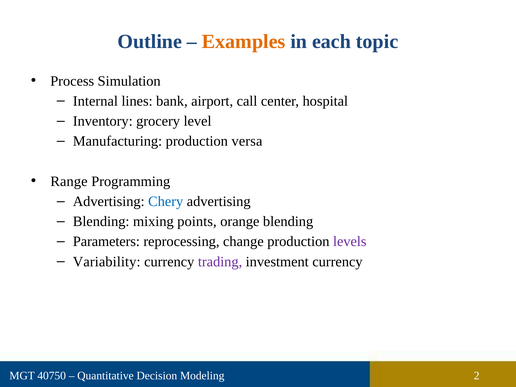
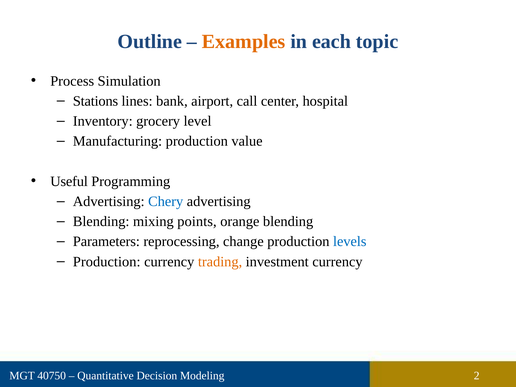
Internal: Internal -> Stations
versa: versa -> value
Range: Range -> Useful
levels colour: purple -> blue
Variability at (107, 262): Variability -> Production
trading colour: purple -> orange
